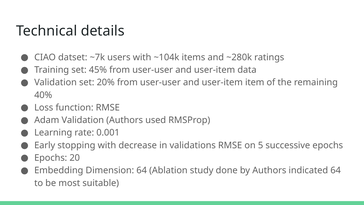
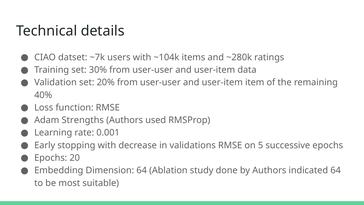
45%: 45% -> 30%
Adam Validation: Validation -> Strengths
